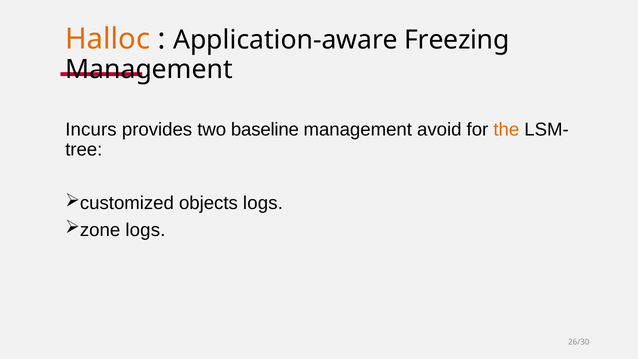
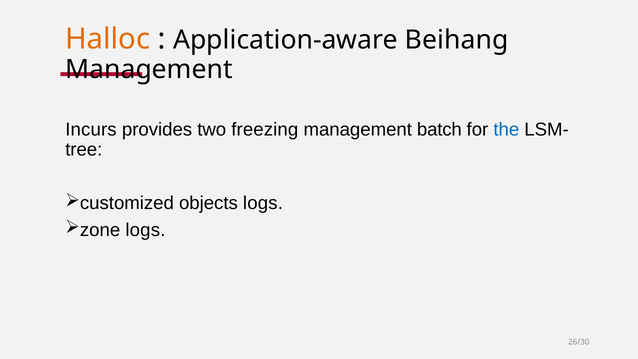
Freezing: Freezing -> Beihang
baseline: baseline -> freezing
avoid: avoid -> batch
the colour: orange -> blue
